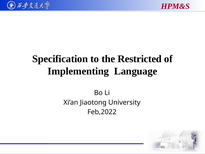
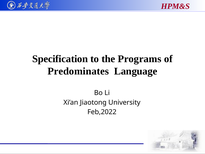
Restricted: Restricted -> Programs
Implementing: Implementing -> Predominates
